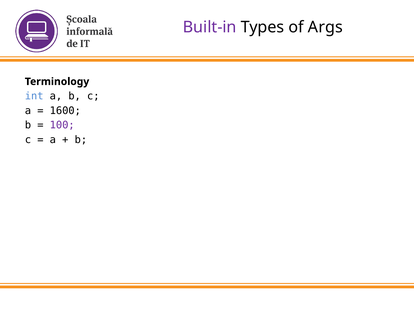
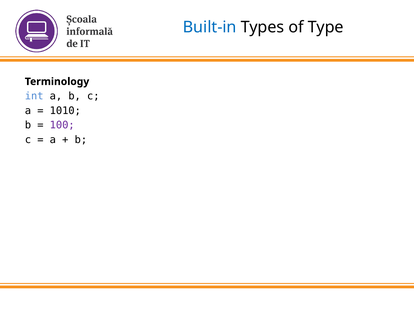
Built-in colour: purple -> blue
Args: Args -> Type
1600: 1600 -> 1010
